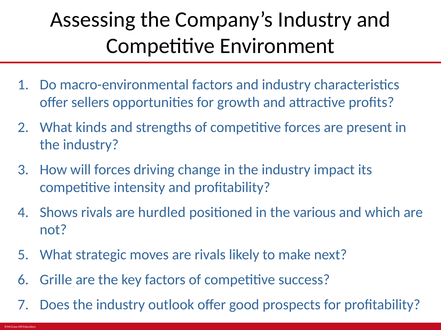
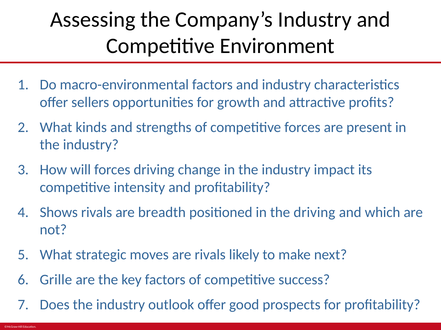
hurdled: hurdled -> breadth
the various: various -> driving
